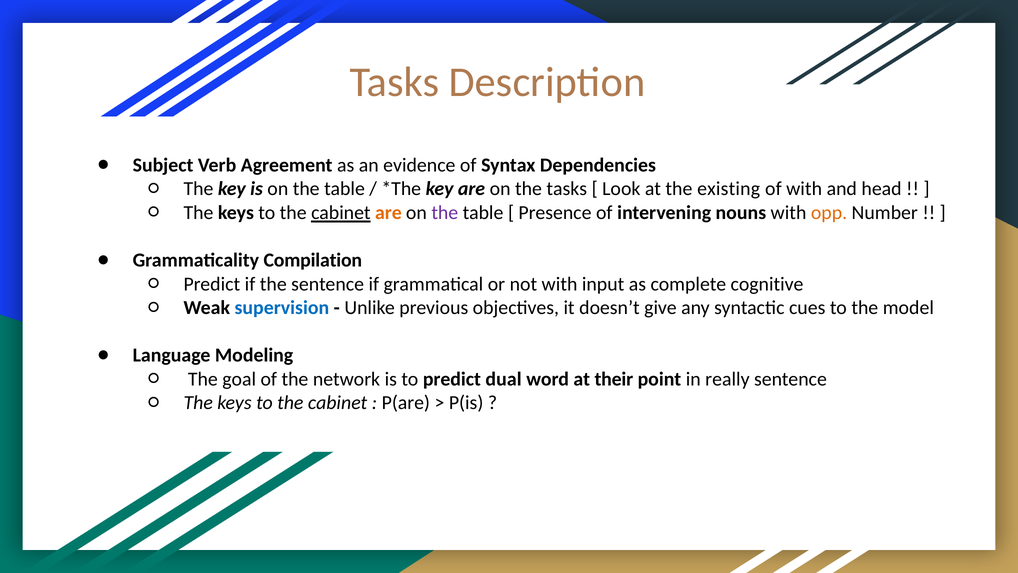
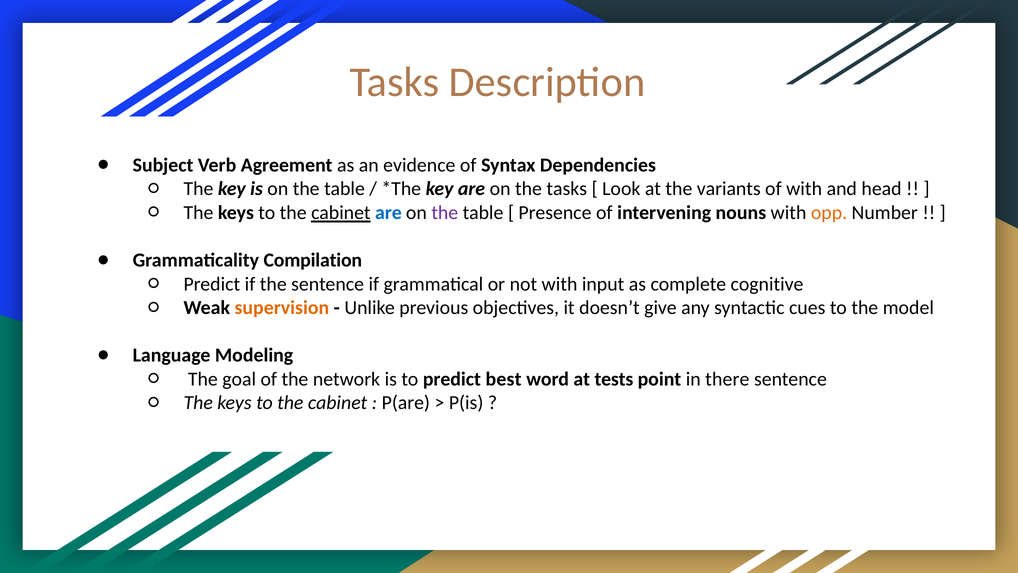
existing: existing -> variants
are at (388, 213) colour: orange -> blue
supervision colour: blue -> orange
dual: dual -> best
their: their -> tests
really: really -> there
